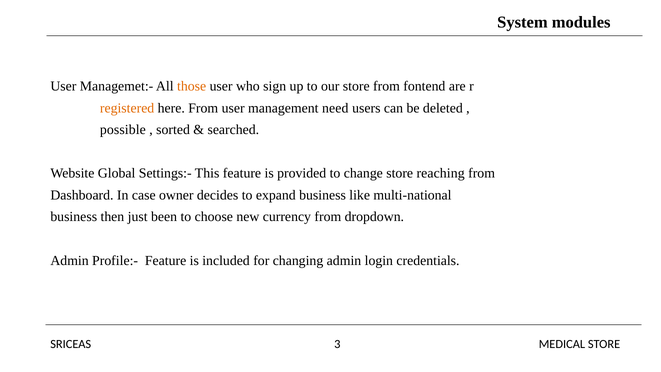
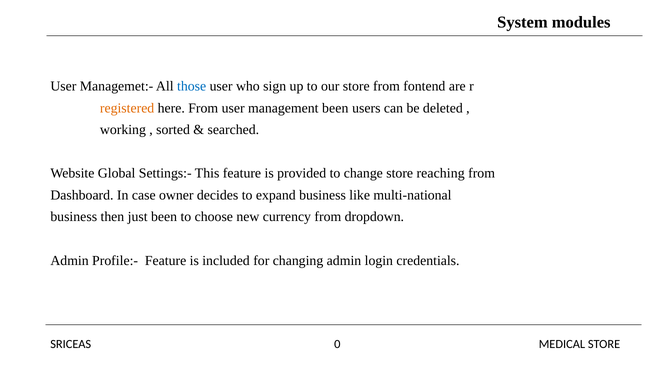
those colour: orange -> blue
management need: need -> been
possible: possible -> working
3: 3 -> 0
